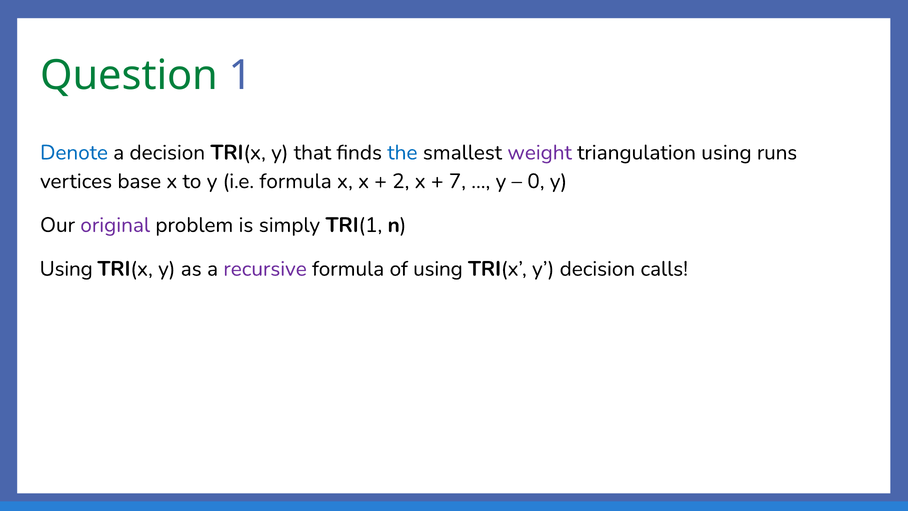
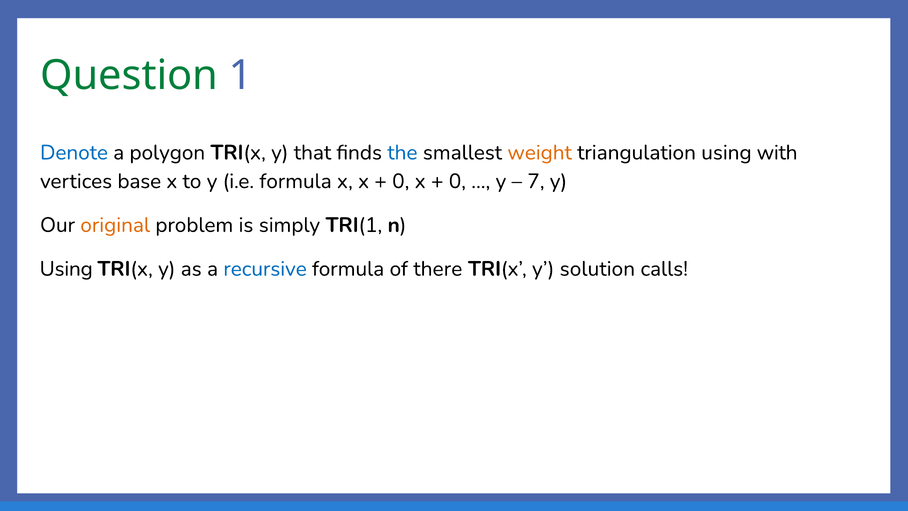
a decision: decision -> polygon
weight colour: purple -> orange
runs: runs -> with
2 at (401, 181): 2 -> 0
7 at (457, 181): 7 -> 0
0: 0 -> 7
original colour: purple -> orange
recursive colour: purple -> blue
of using: using -> there
y decision: decision -> solution
